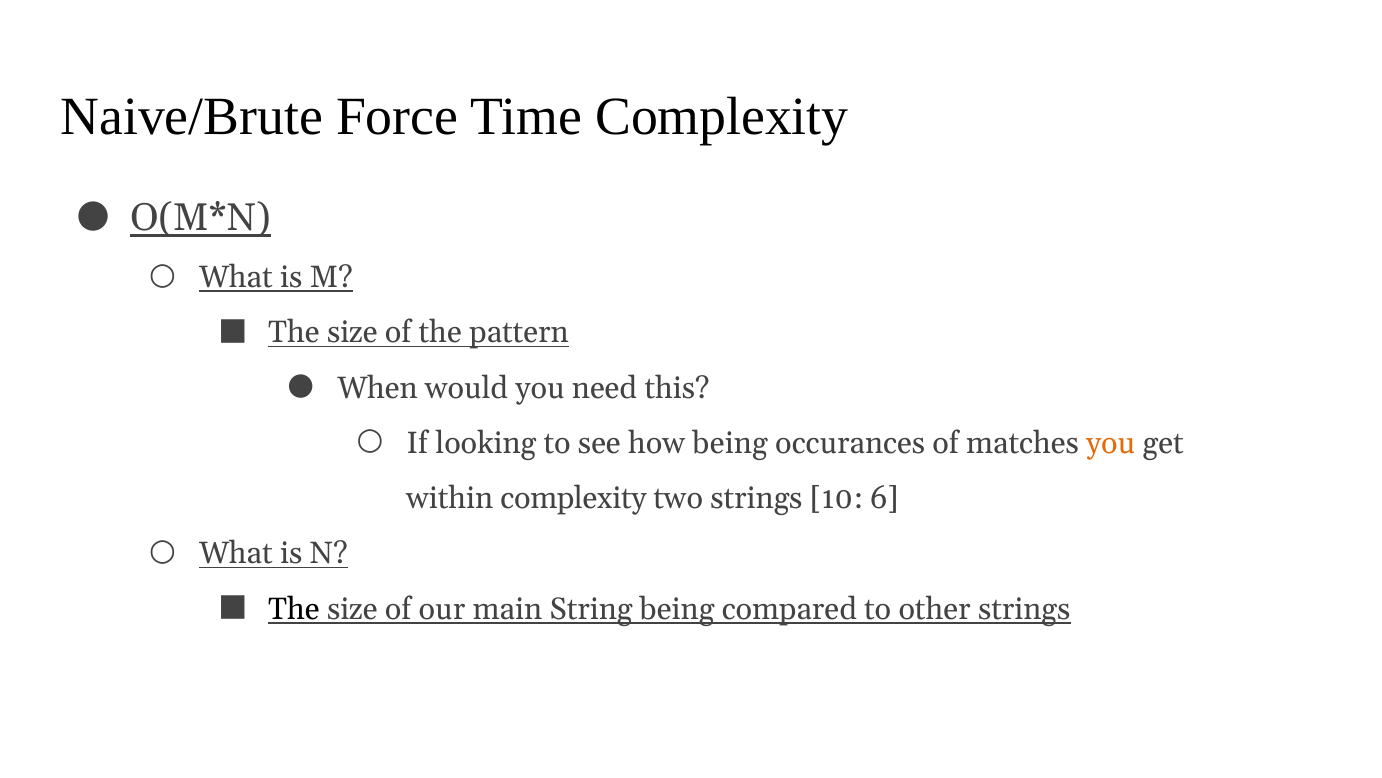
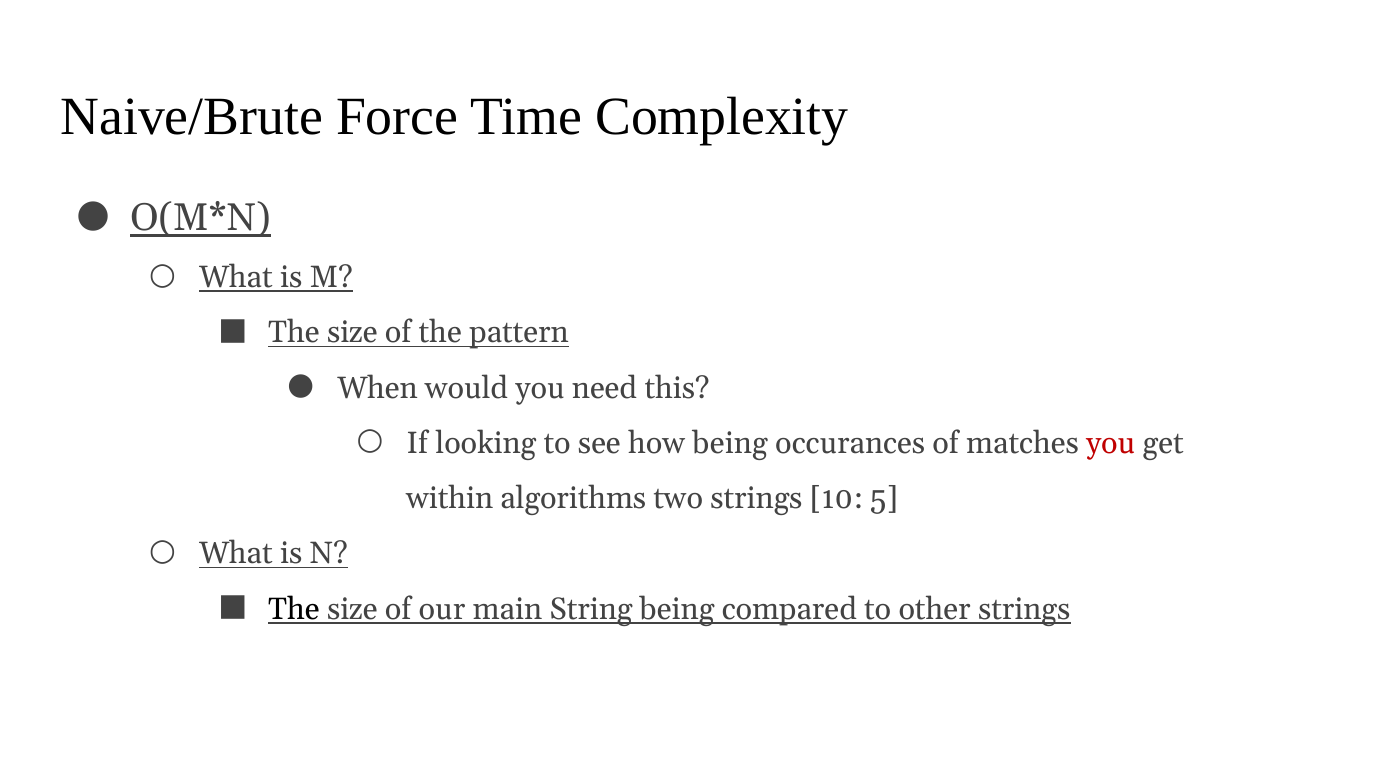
you at (1111, 443) colour: orange -> red
within complexity: complexity -> algorithms
6: 6 -> 5
